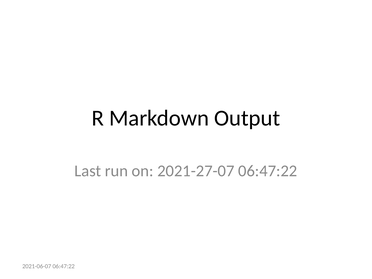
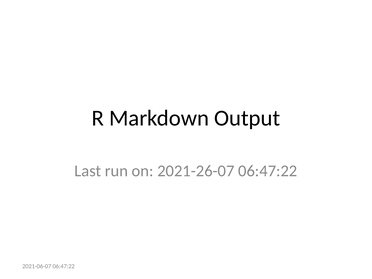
2021-27-07: 2021-27-07 -> 2021-26-07
